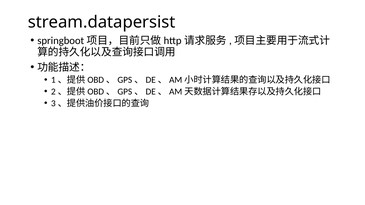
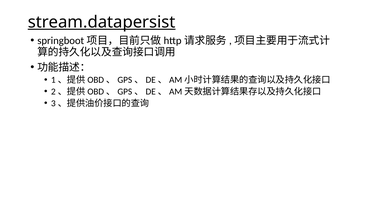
stream.datapersist underline: none -> present
